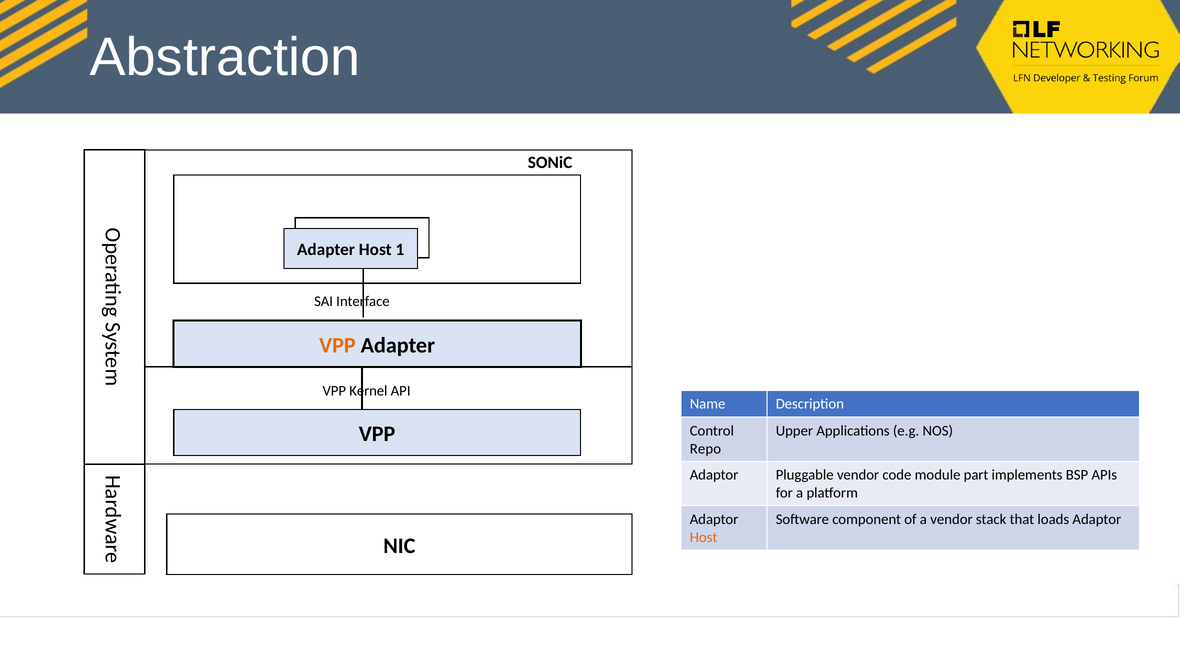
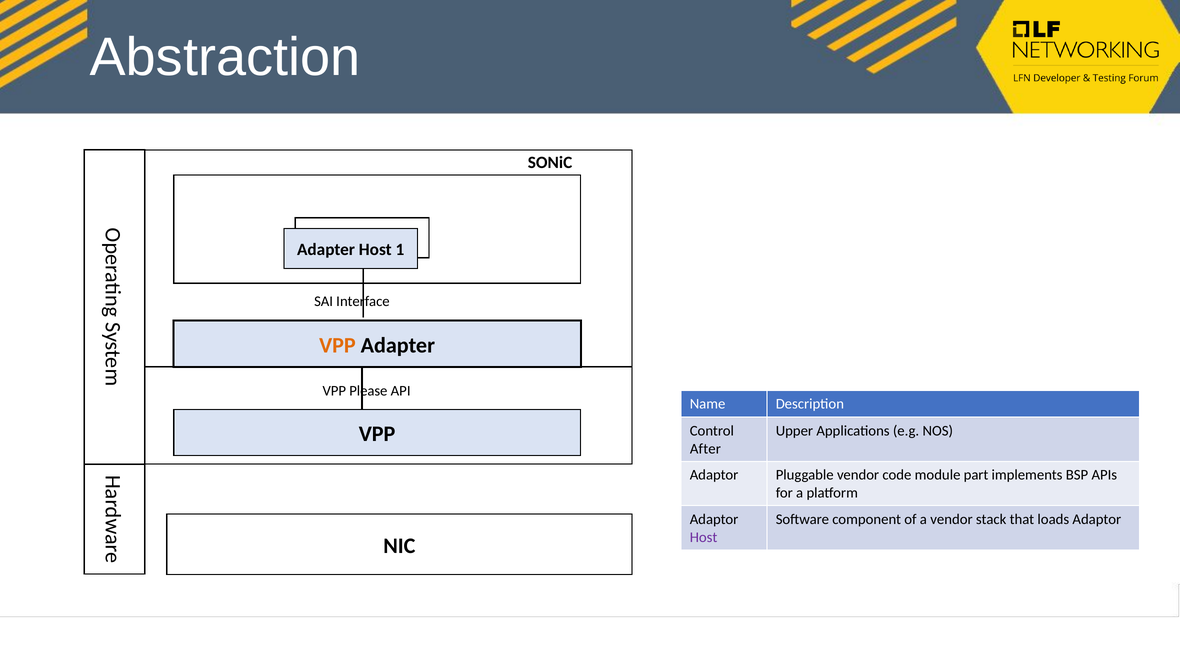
Kernel: Kernel -> Please
Repo: Repo -> After
Host at (704, 537) colour: orange -> purple
